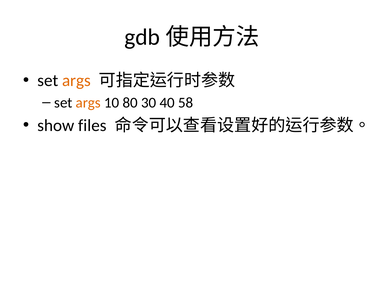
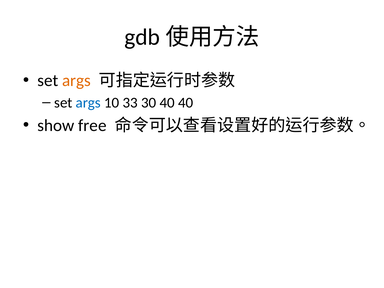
args at (88, 103) colour: orange -> blue
80: 80 -> 33
40 58: 58 -> 40
files: files -> free
